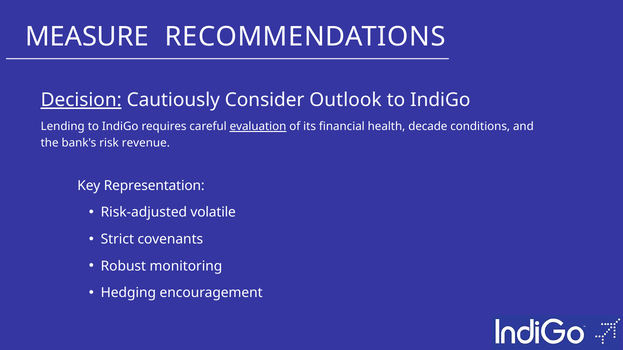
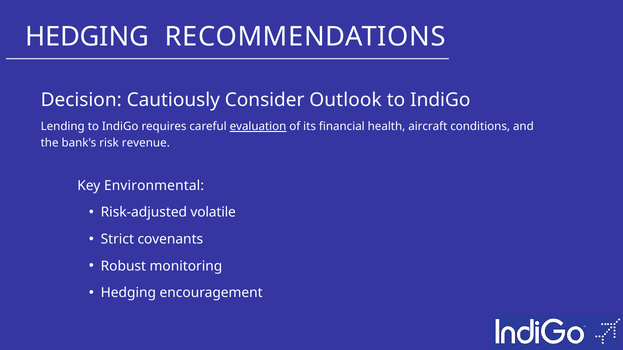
MEASURE at (87, 37): MEASURE -> HEDGING
Decision underline: present -> none
decade: decade -> aircraft
Representation: Representation -> Environmental
